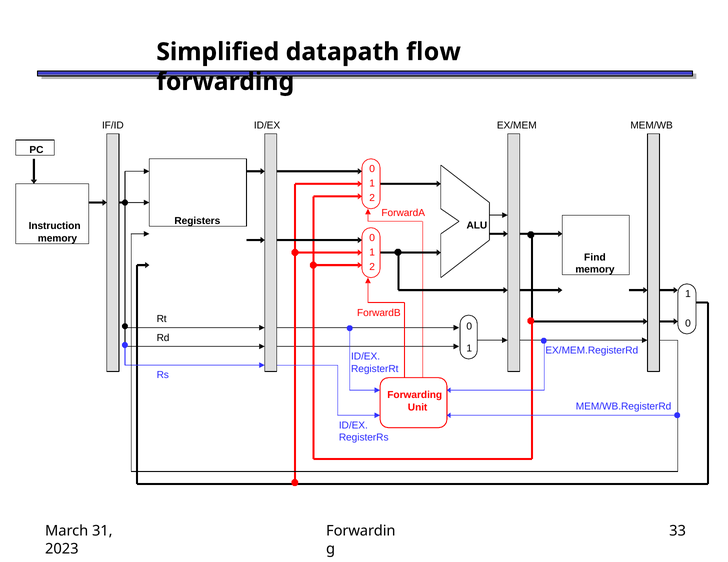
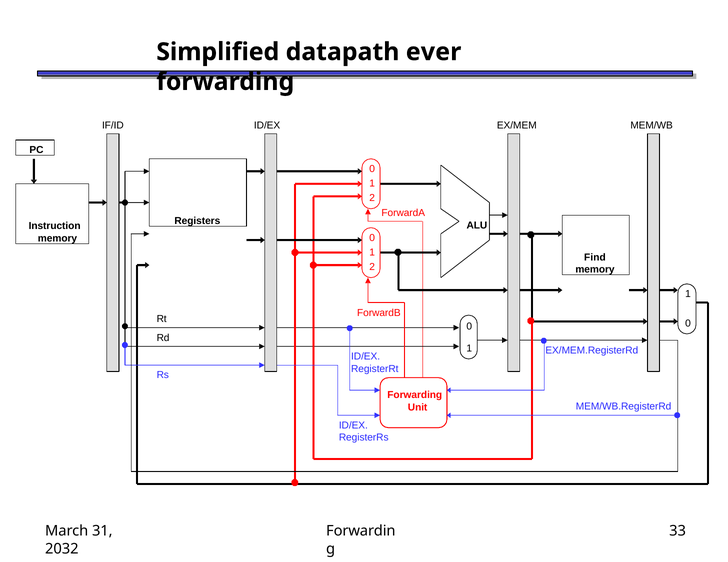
flow: flow -> ever
2023: 2023 -> 2032
